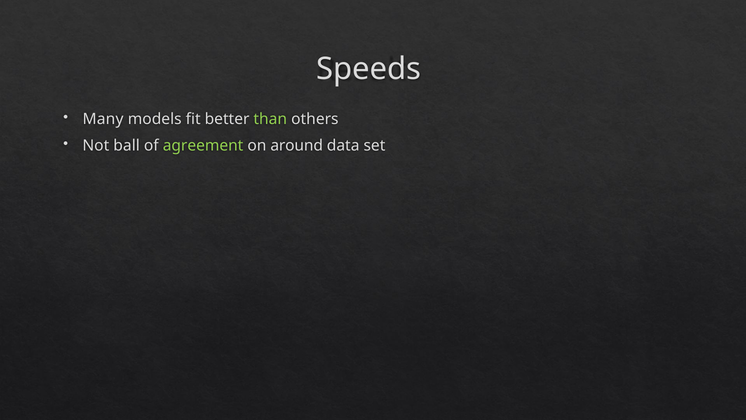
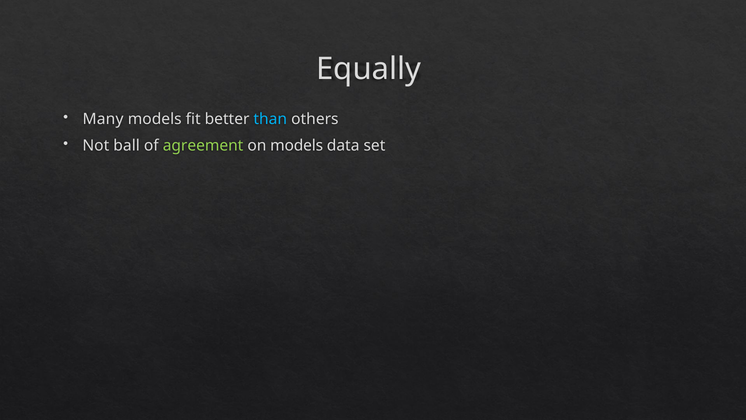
Speeds: Speeds -> Equally
than colour: light green -> light blue
on around: around -> models
